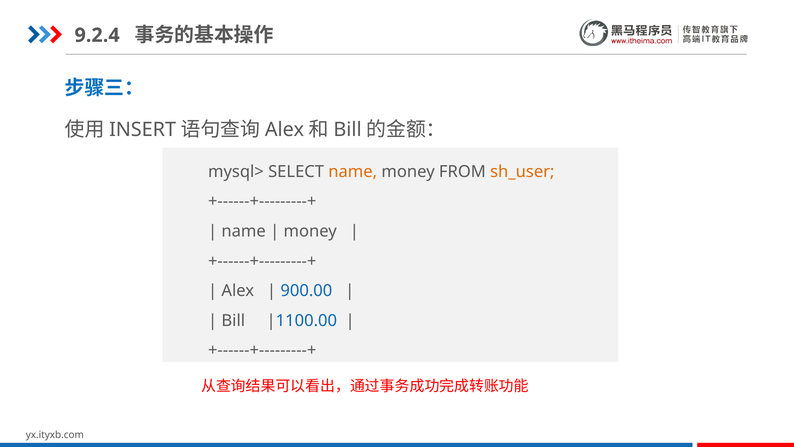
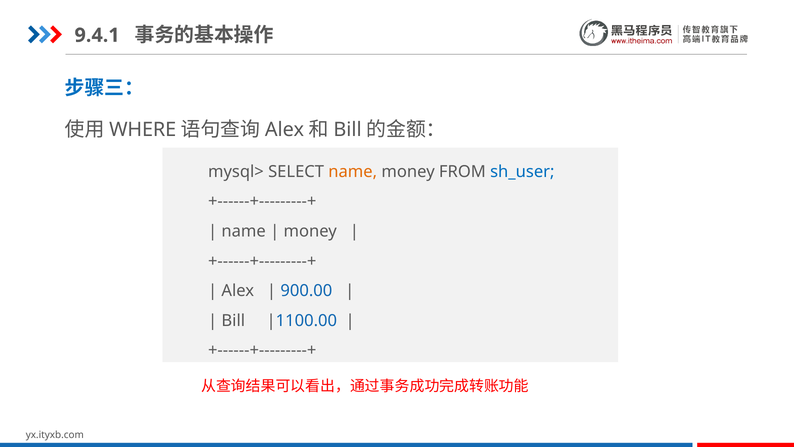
9.2.4: 9.2.4 -> 9.4.1
INSERT: INSERT -> WHERE
sh_user colour: orange -> blue
